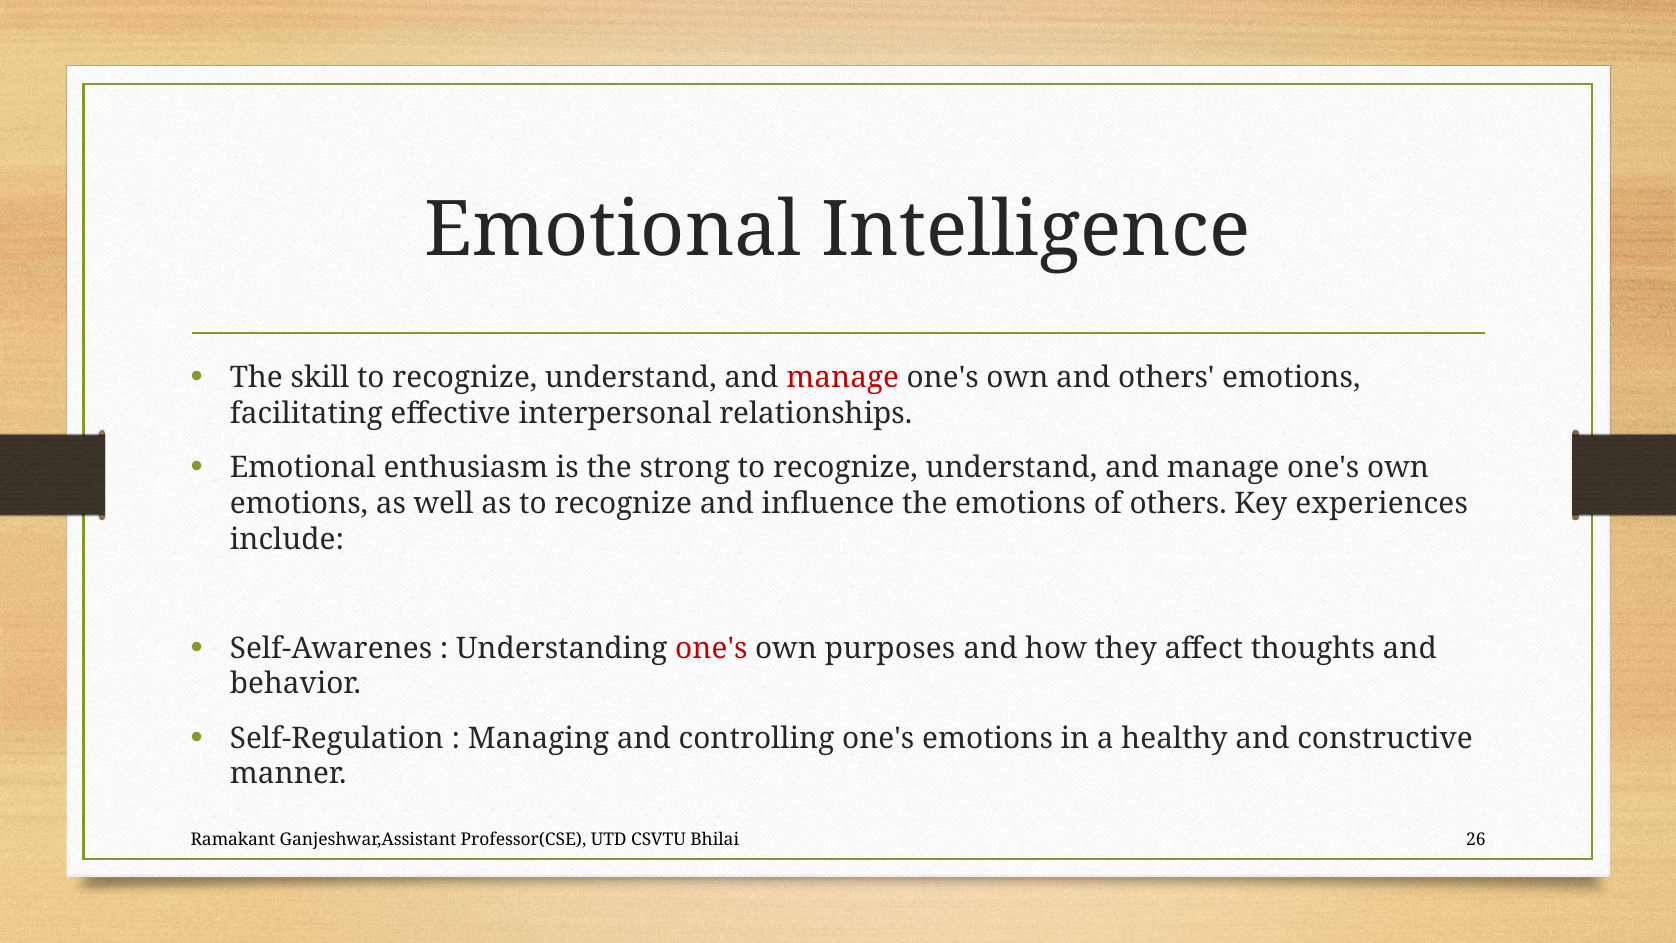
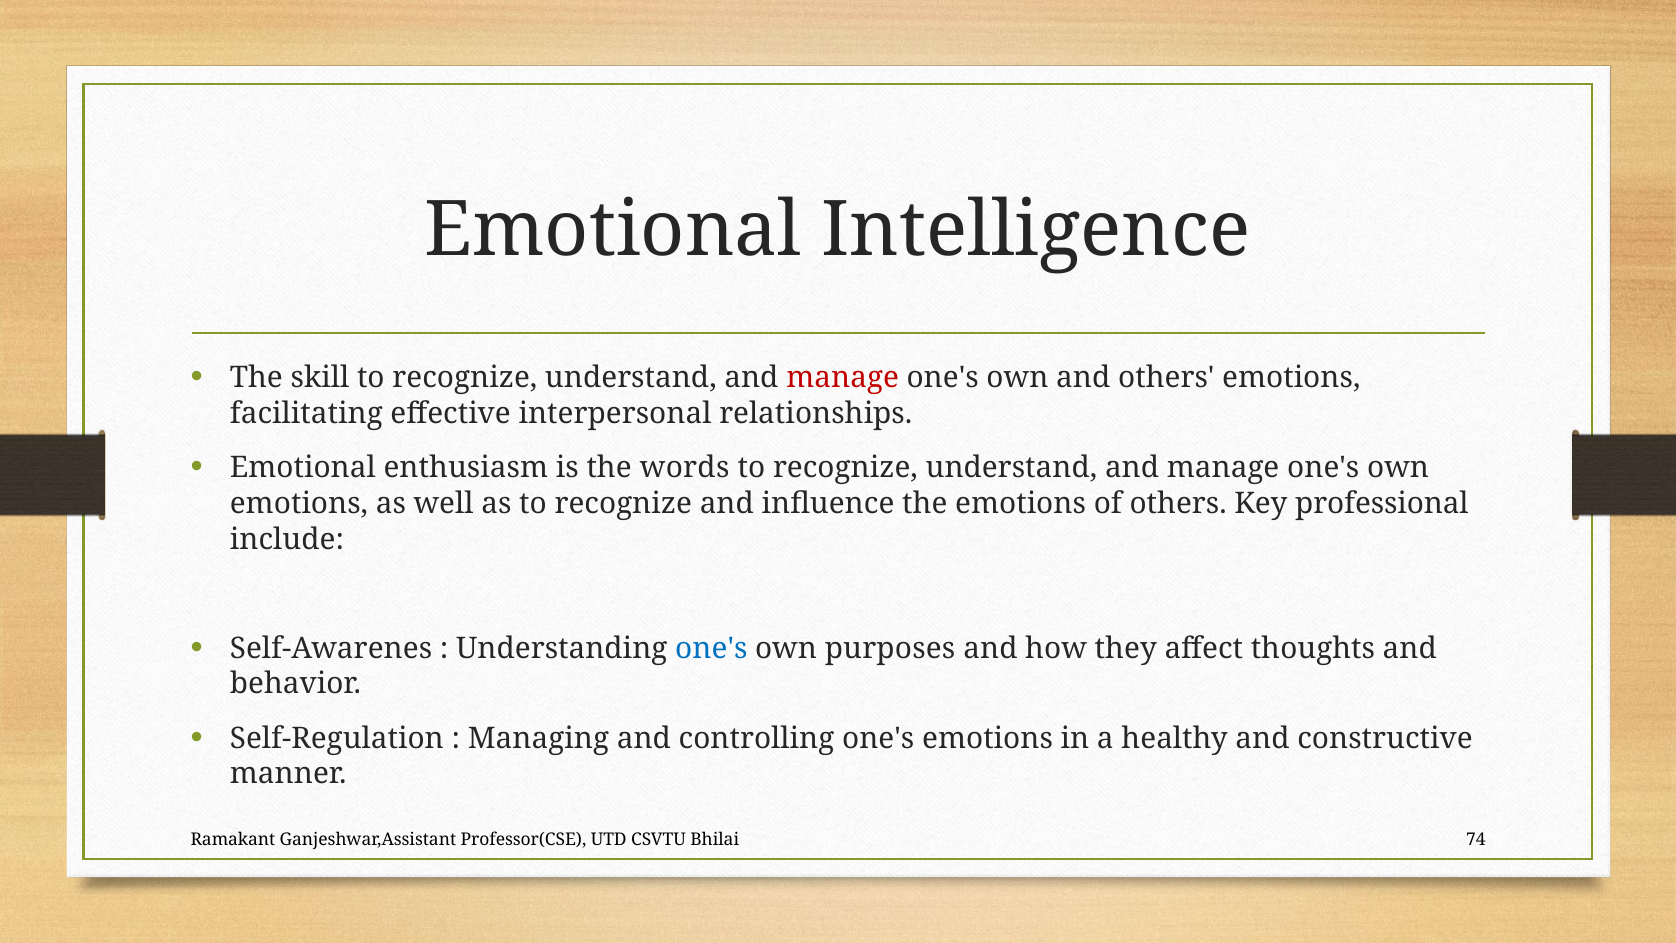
strong: strong -> words
experiences: experiences -> professional
one's at (711, 648) colour: red -> blue
26: 26 -> 74
